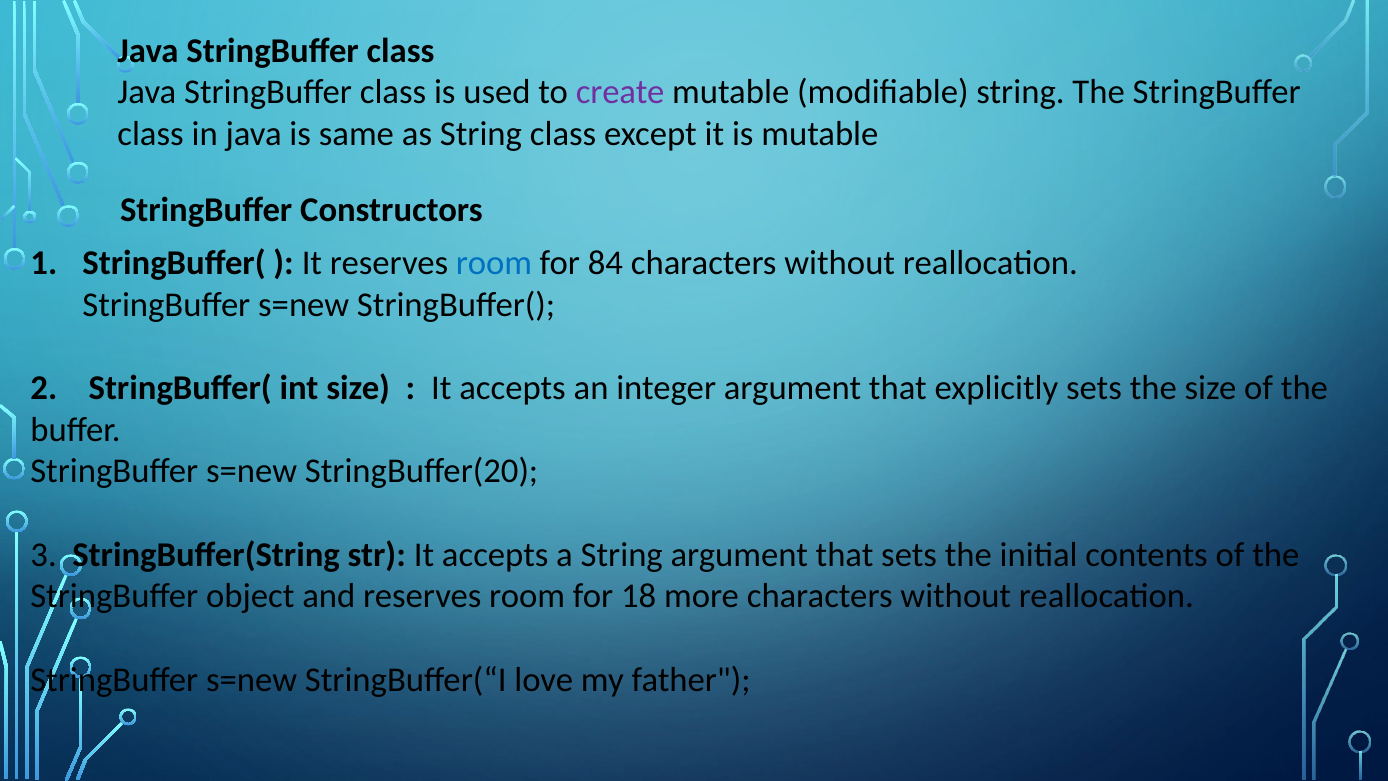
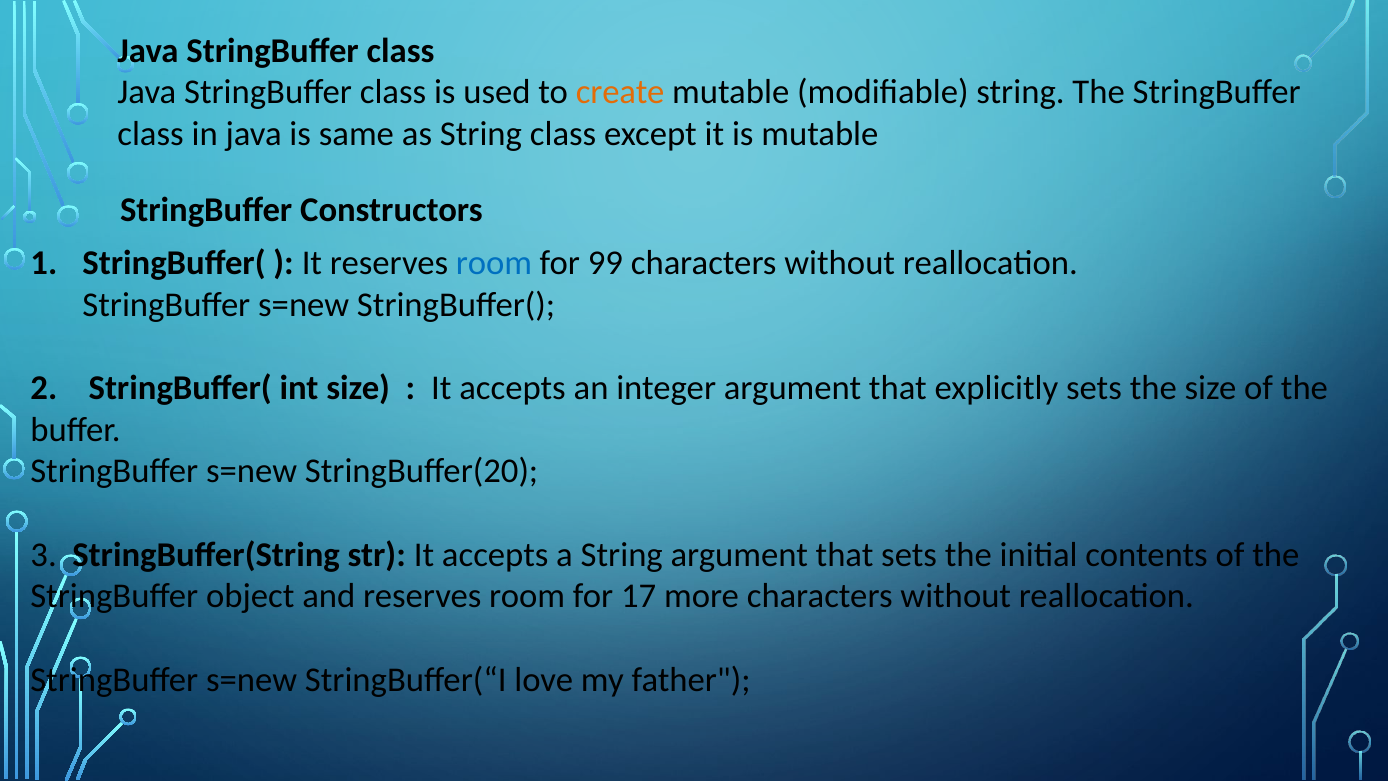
create colour: purple -> orange
84: 84 -> 99
18: 18 -> 17
